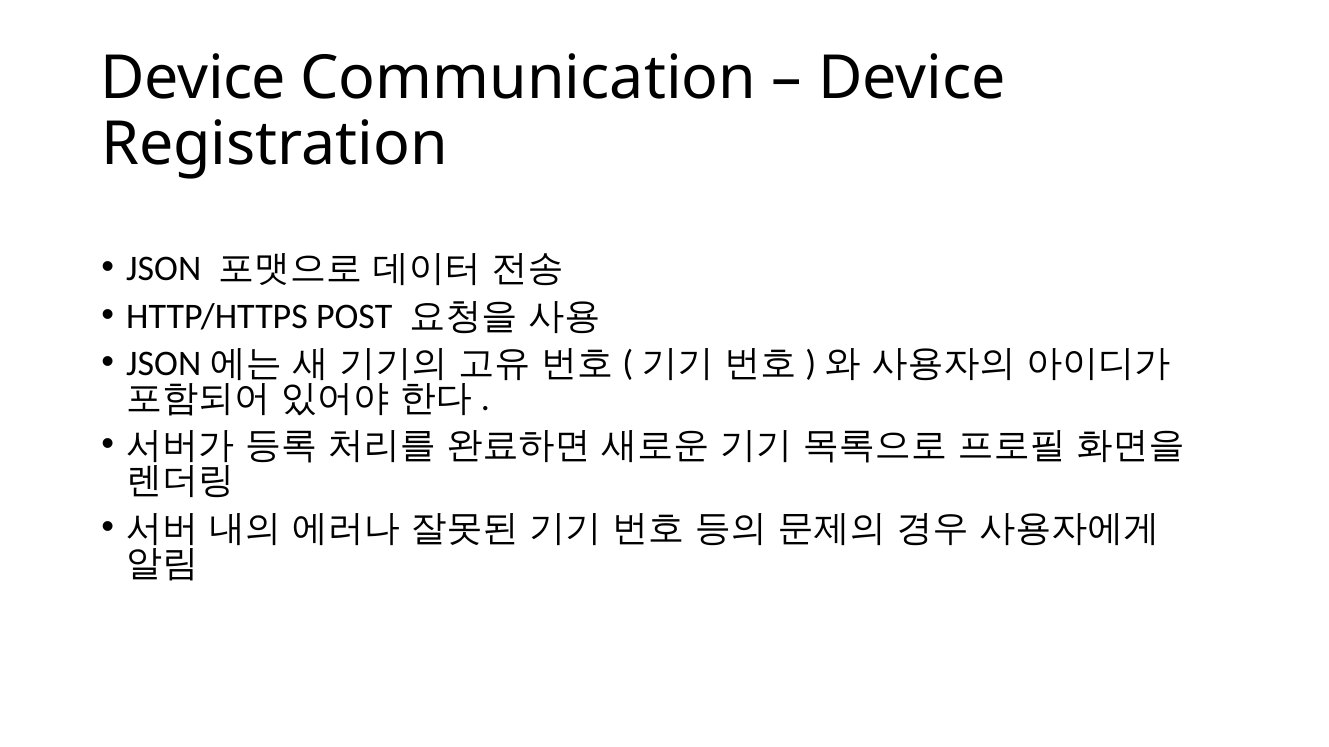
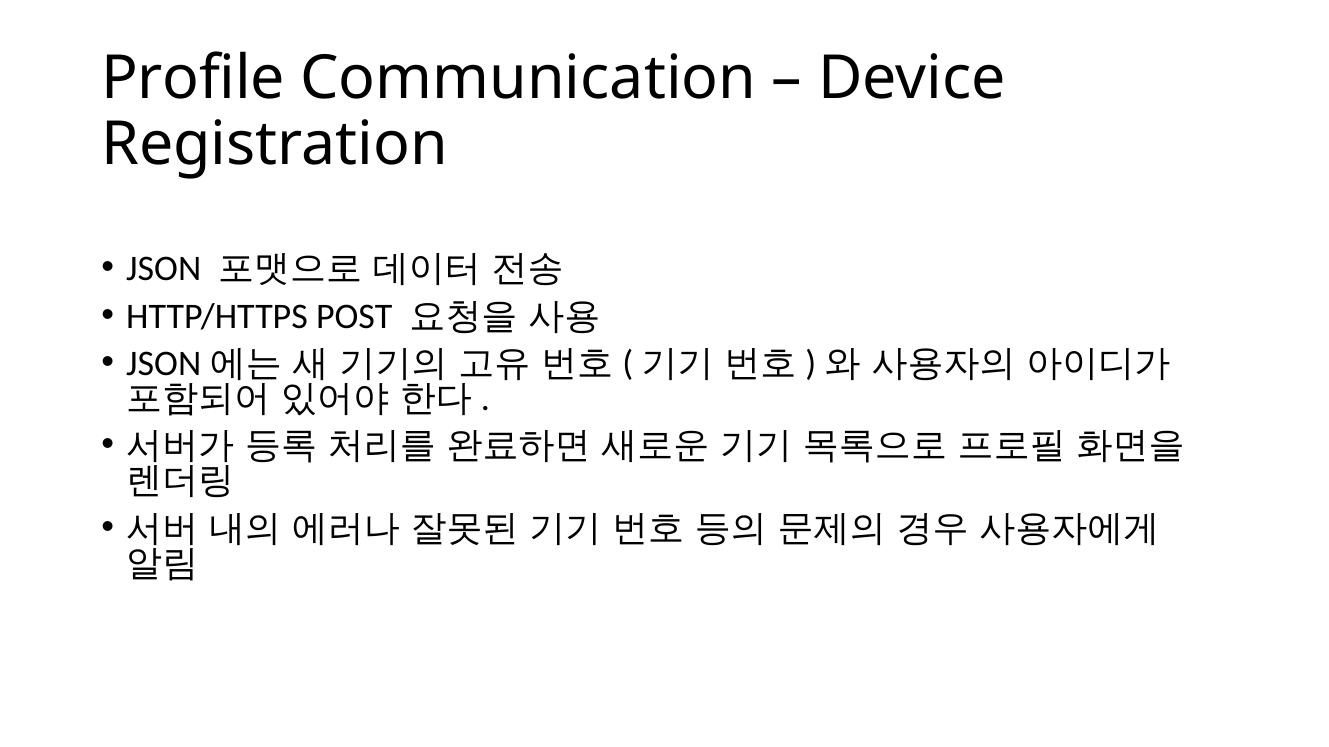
Device at (193, 79): Device -> Profile
